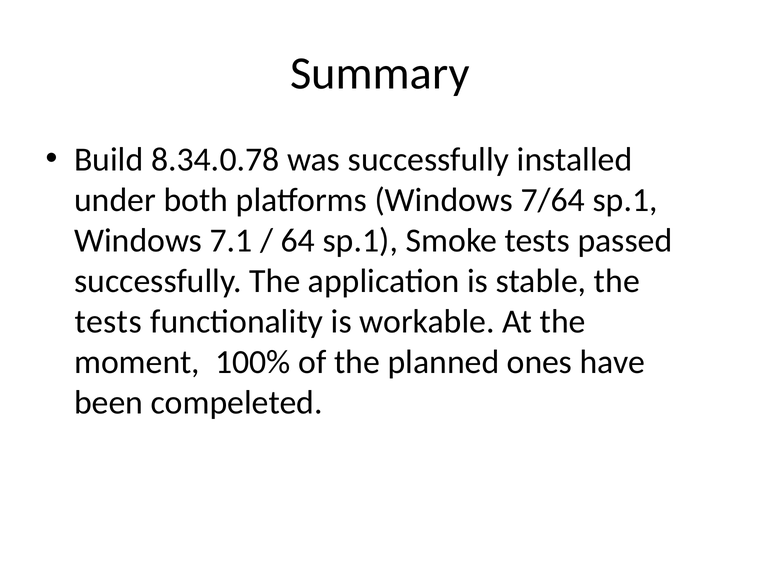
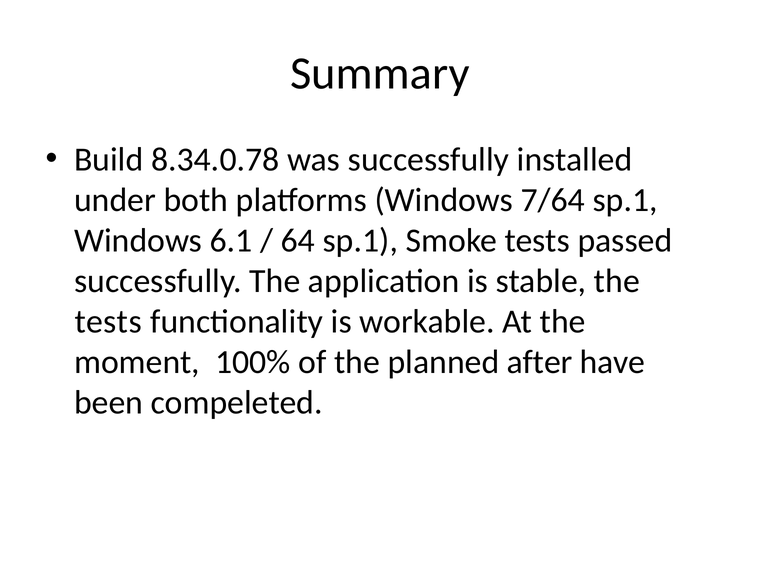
7.1: 7.1 -> 6.1
ones: ones -> after
